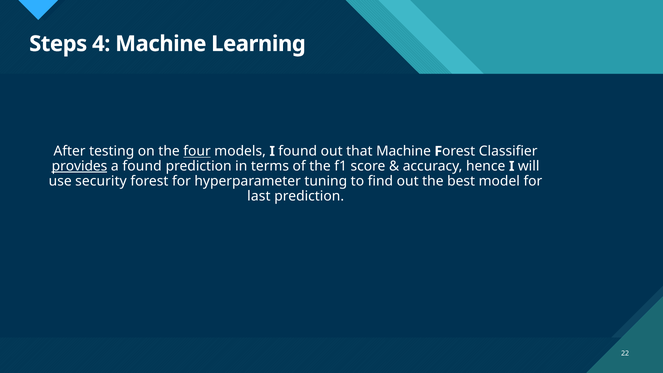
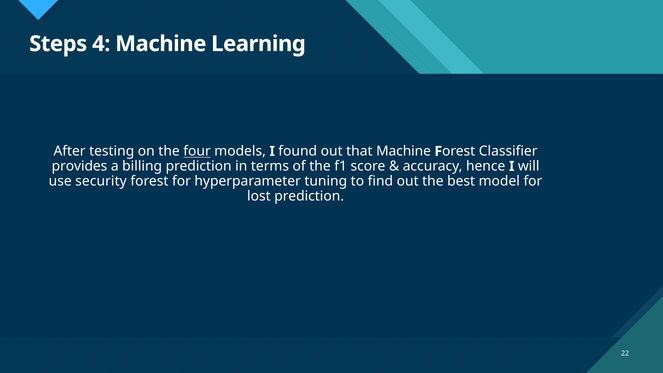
provides underline: present -> none
a found: found -> billing
last: last -> lost
